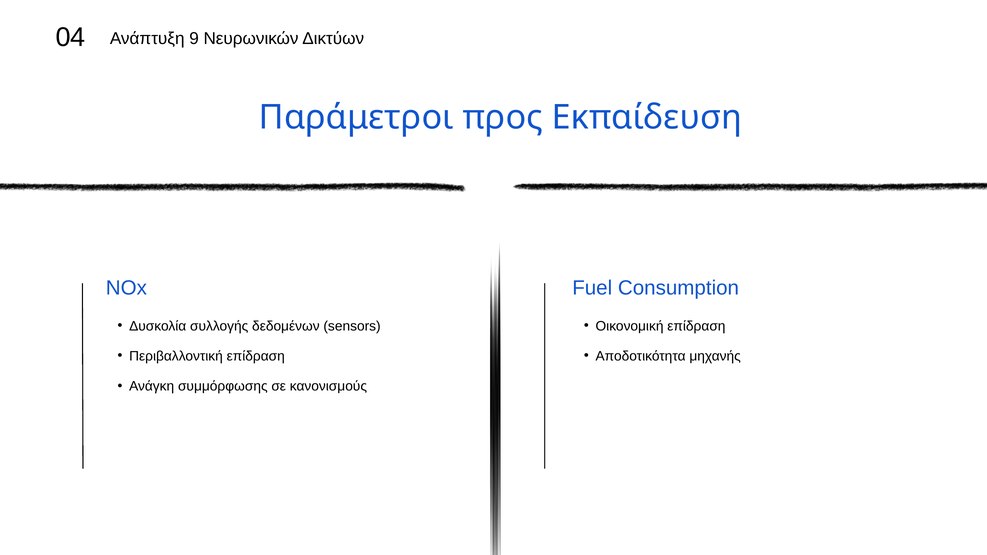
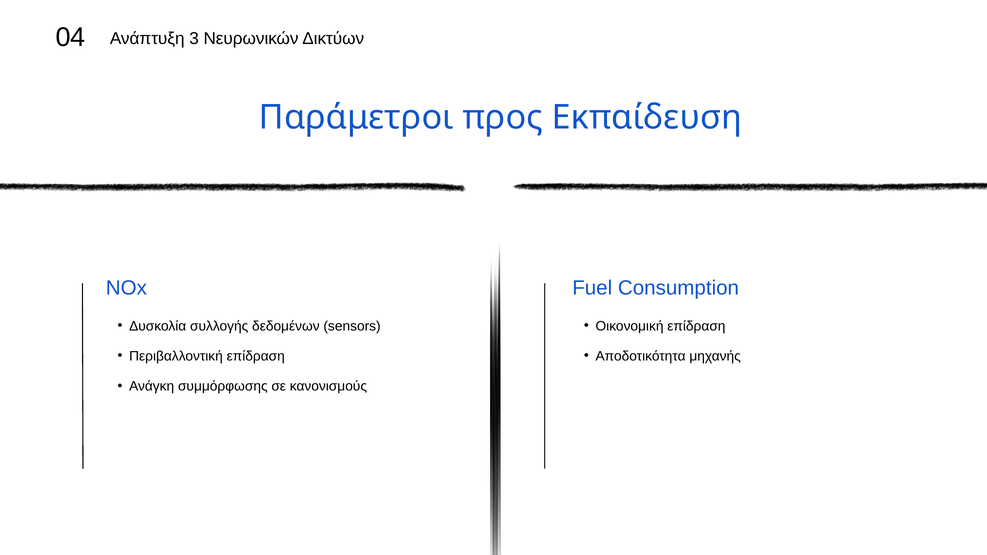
9: 9 -> 3
